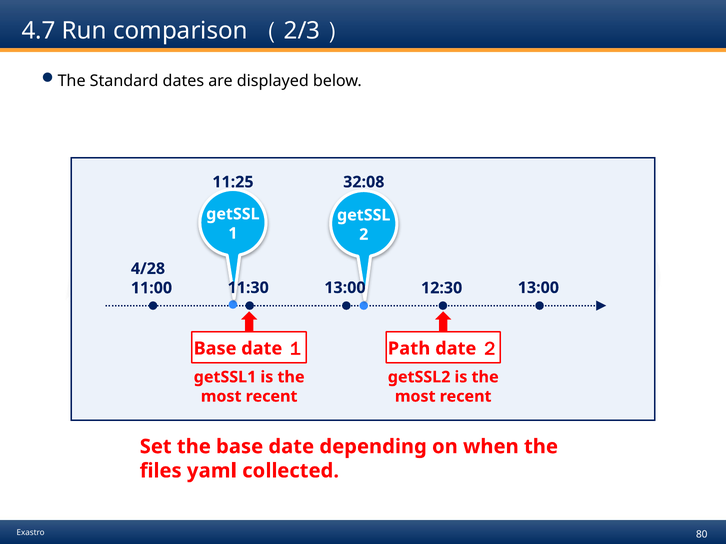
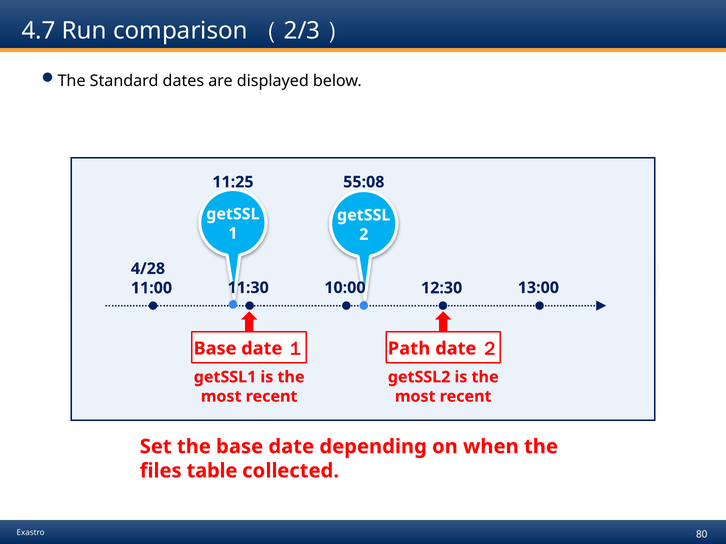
32:08: 32:08 -> 55:08
11:30 13:00: 13:00 -> 10:00
yaml: yaml -> table
